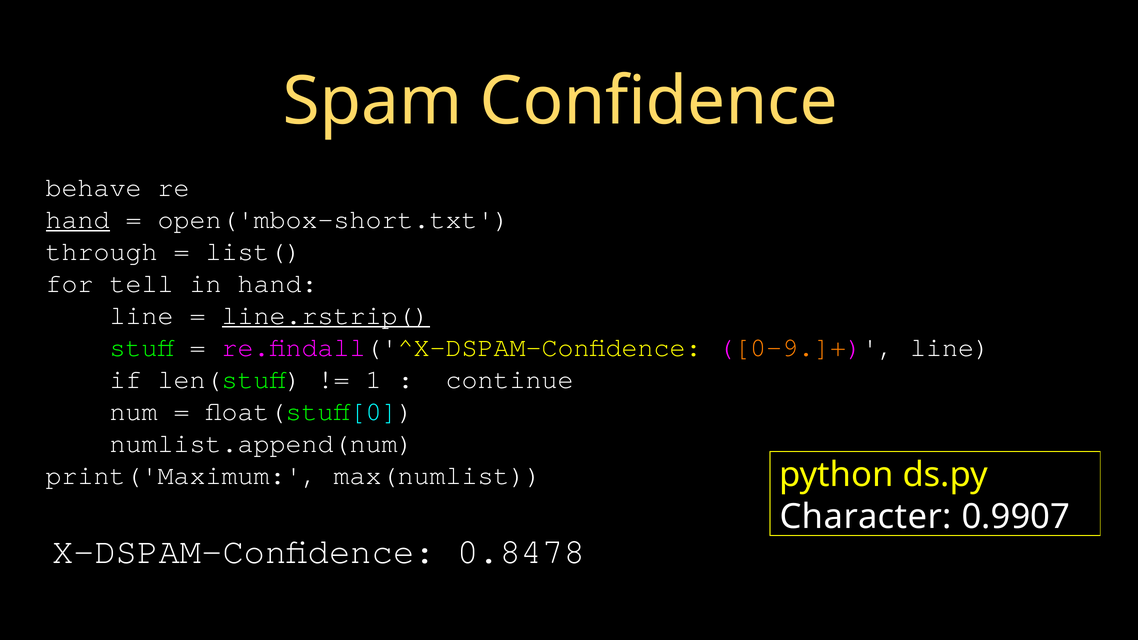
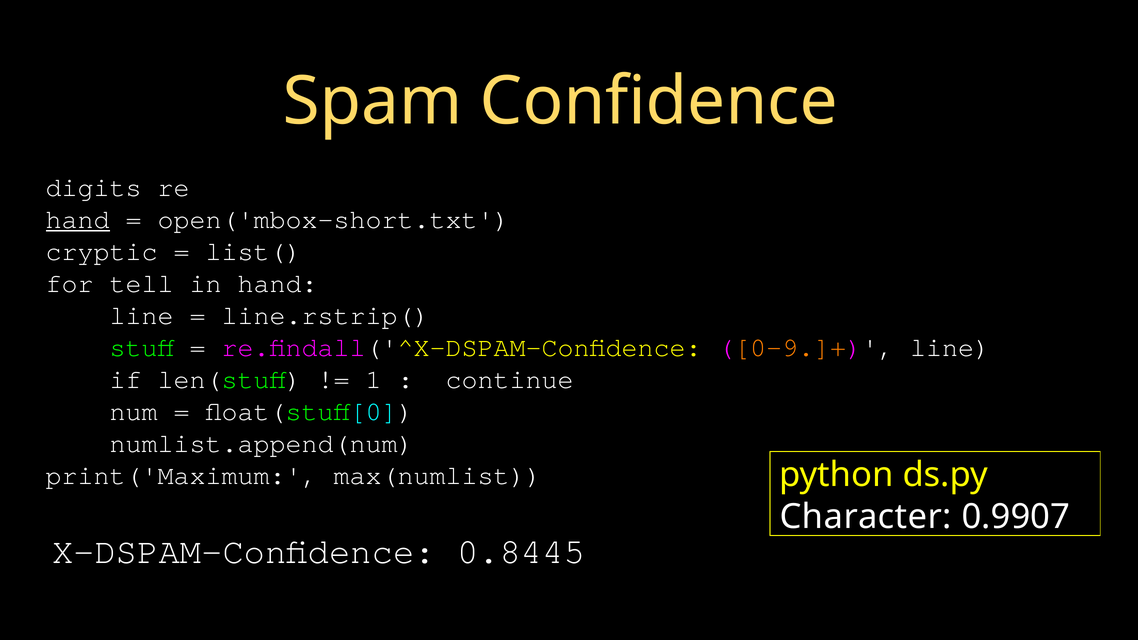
behave: behave -> digits
through: through -> cryptic
line.rstrip( underline: present -> none
0.8478: 0.8478 -> 0.8445
